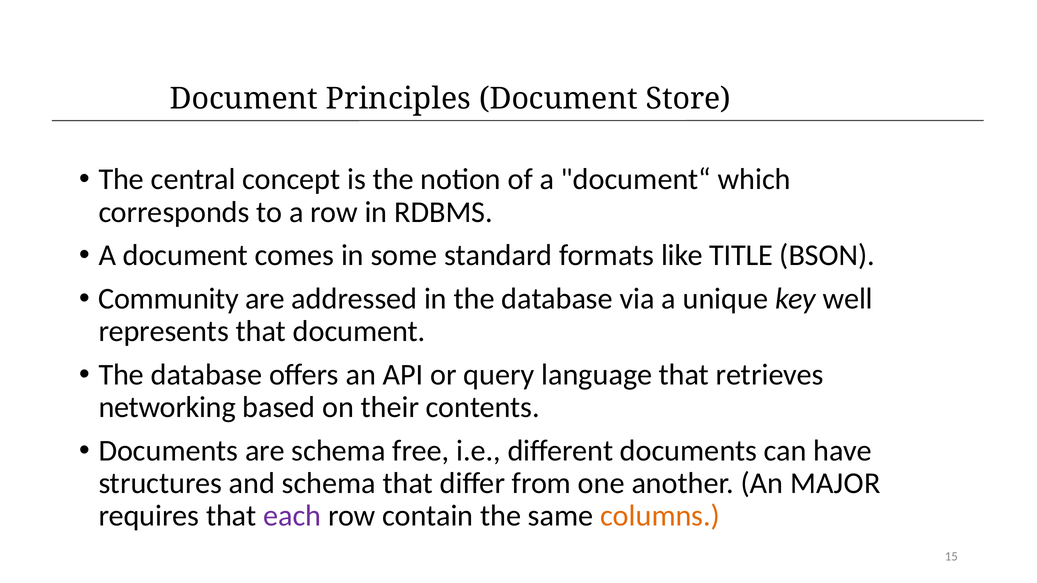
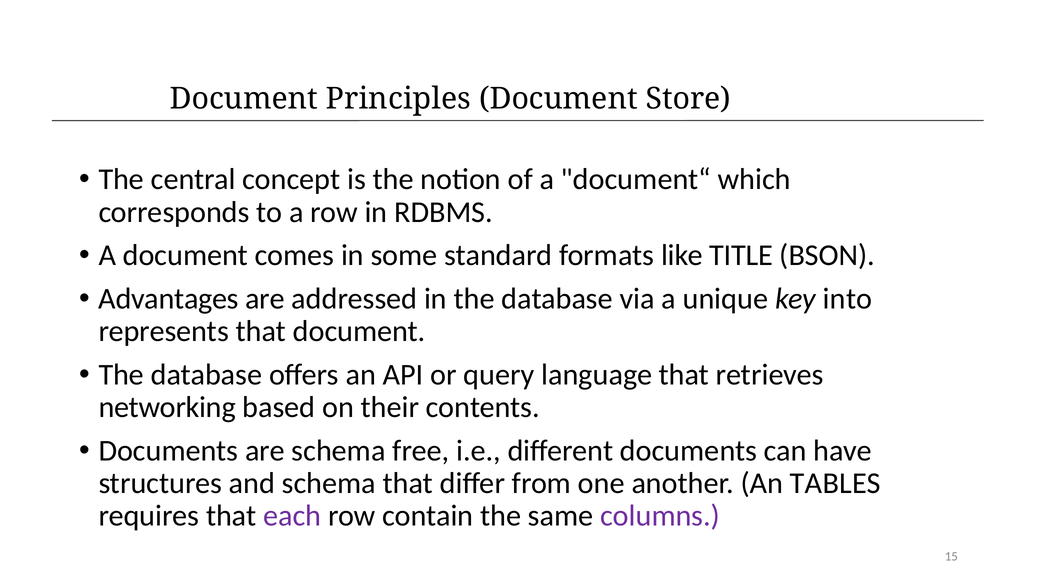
Community: Community -> Advantages
well: well -> into
MAJOR: MAJOR -> TABLES
columns colour: orange -> purple
